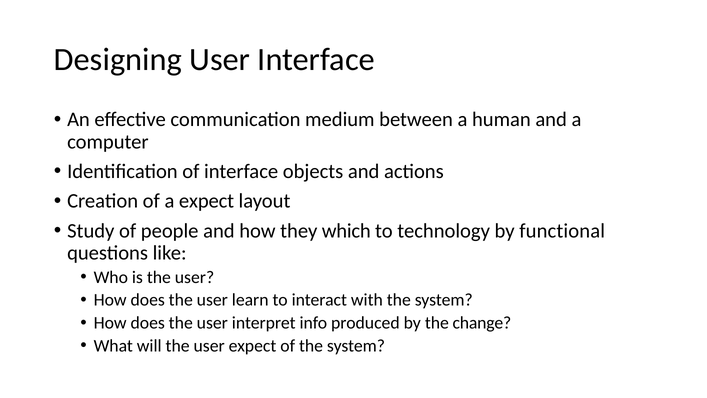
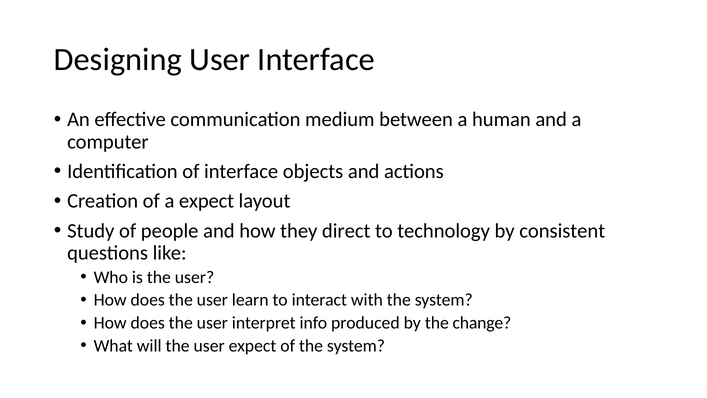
which: which -> direct
functional: functional -> consistent
